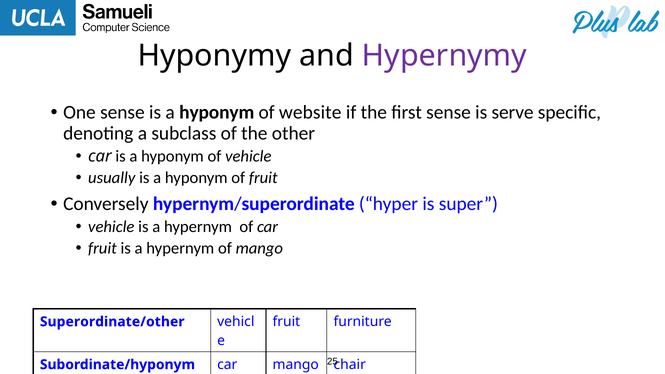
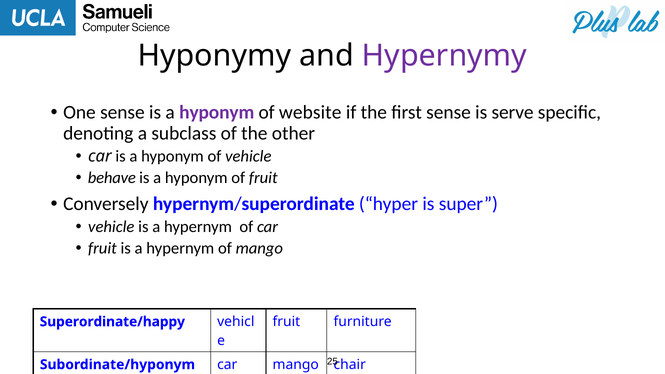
hyponym at (217, 112) colour: black -> purple
usually: usually -> behave
Superordinate/other: Superordinate/other -> Superordinate/happy
